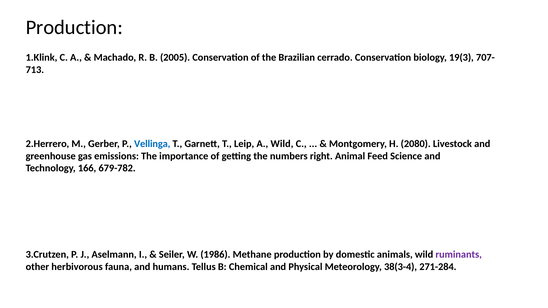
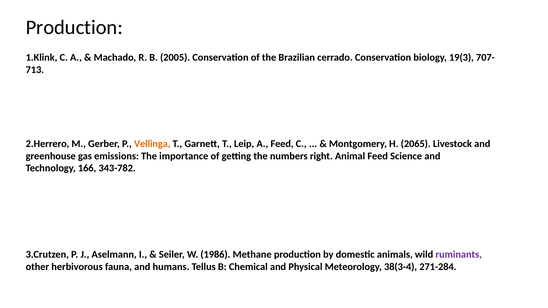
Vellinga colour: blue -> orange
A Wild: Wild -> Feed
2080: 2080 -> 2065
679-782: 679-782 -> 343-782
